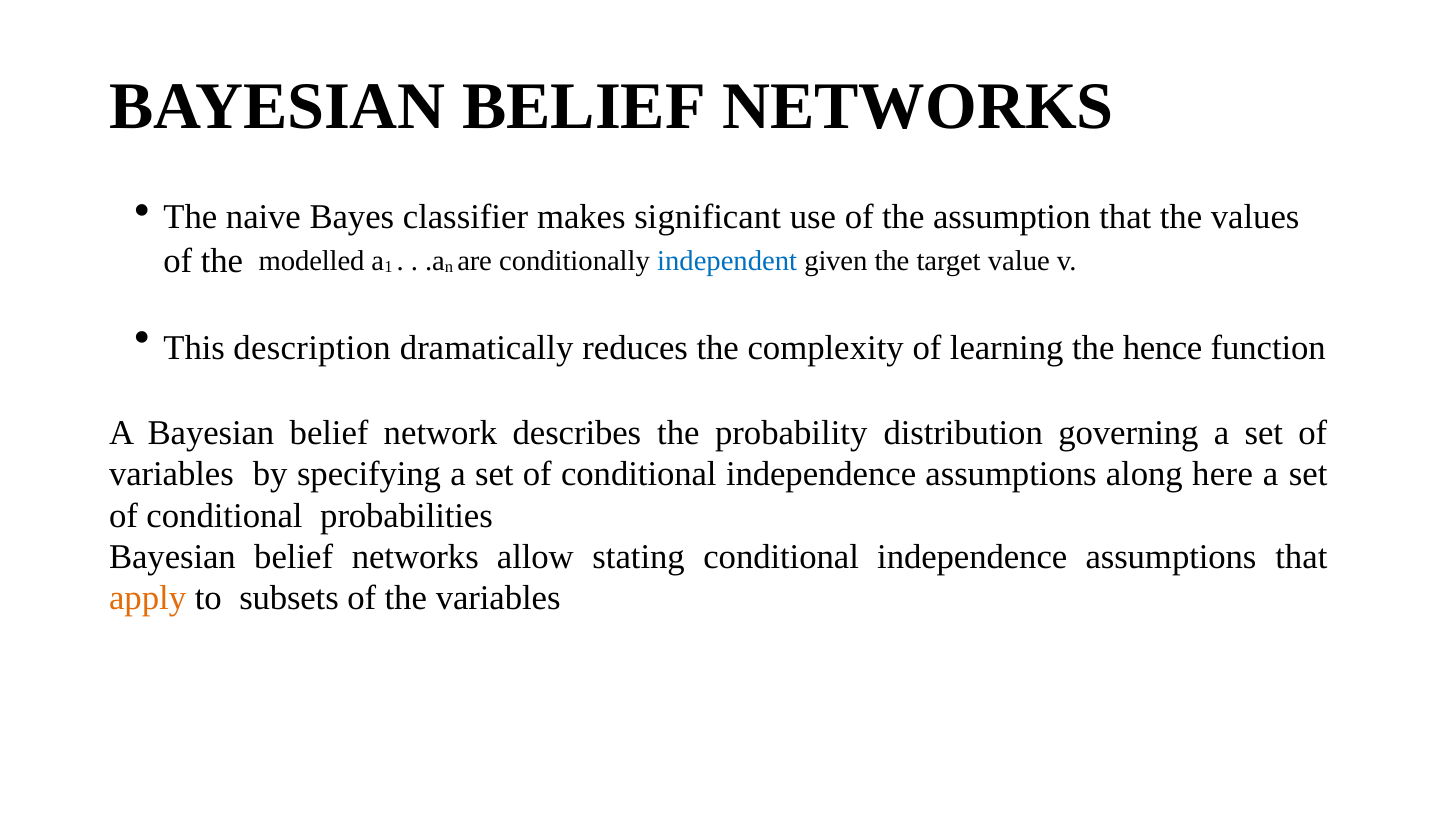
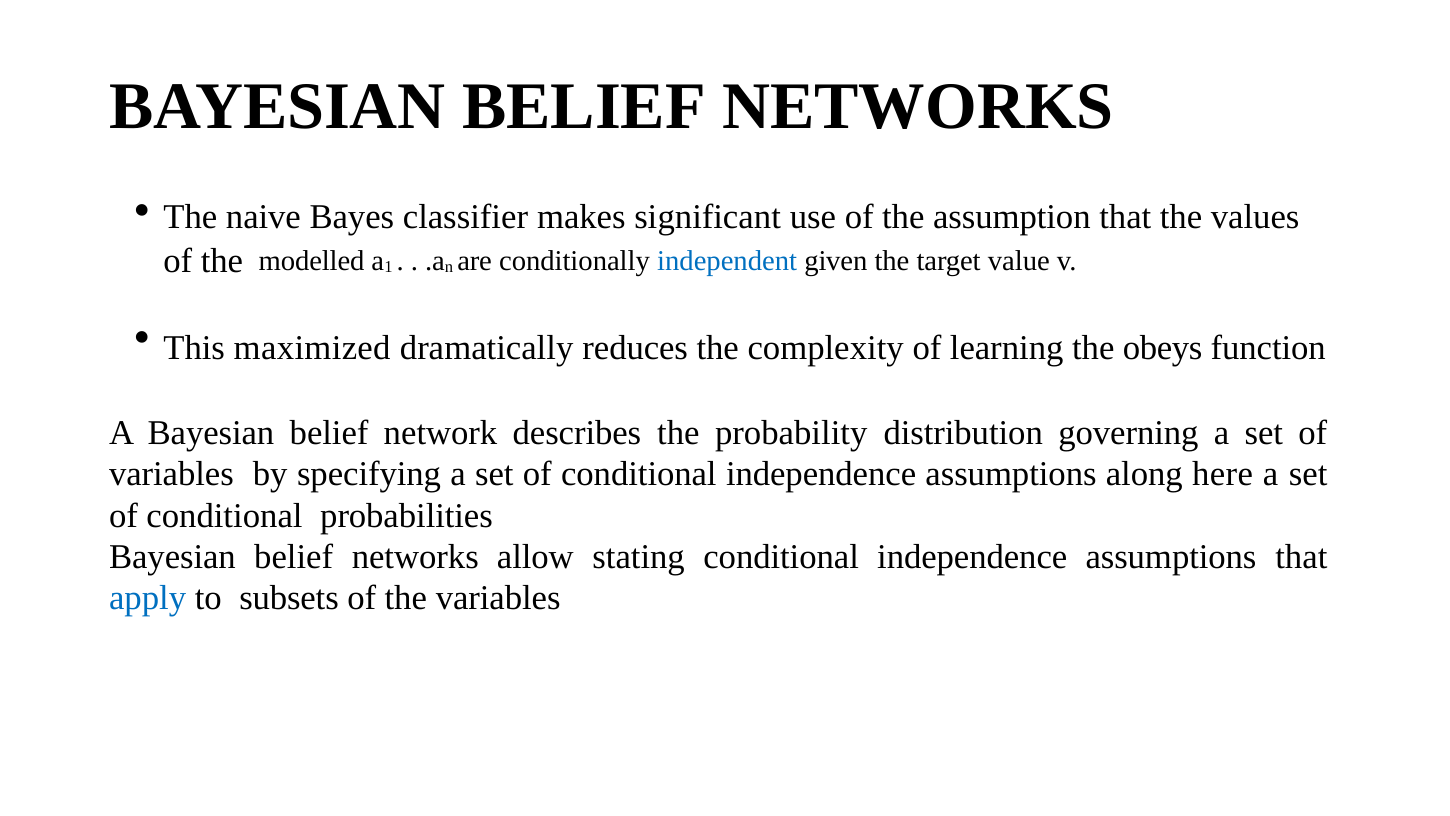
description: description -> maximized
hence: hence -> obeys
apply colour: orange -> blue
